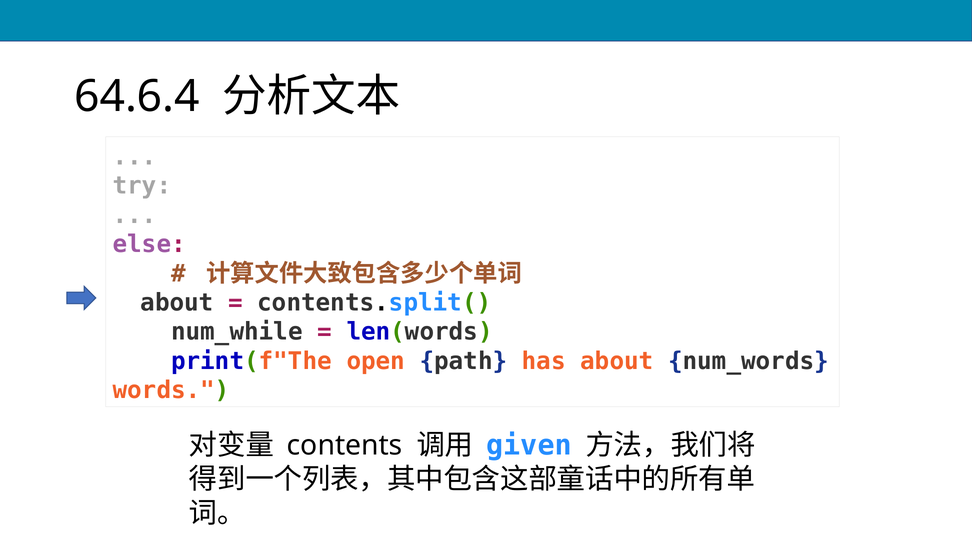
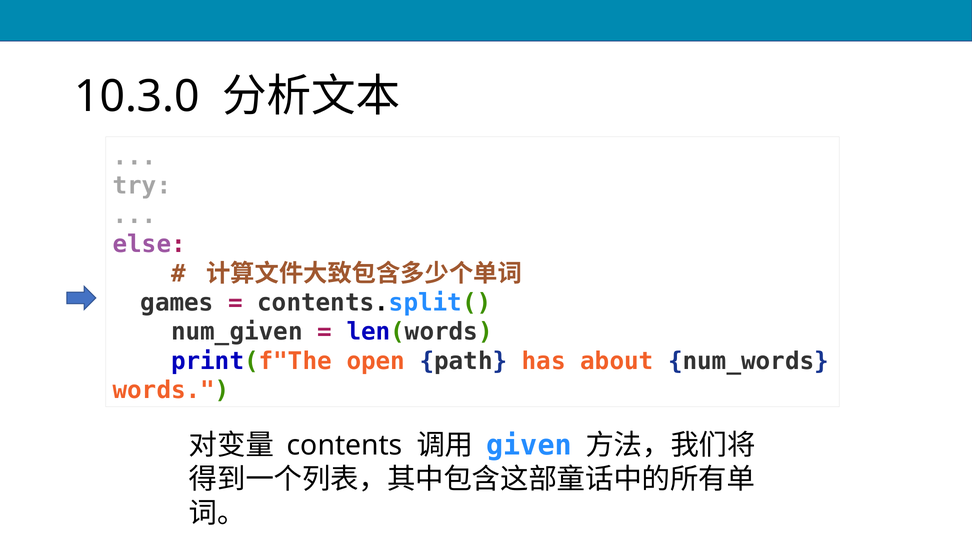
64.6.4: 64.6.4 -> 10.3.0
about at (177, 303): about -> games
num_while: num_while -> num_given
